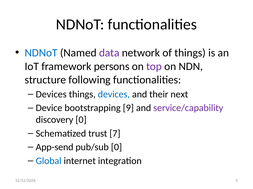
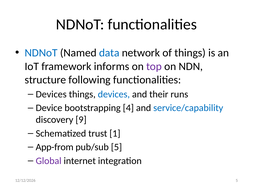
data colour: purple -> blue
persons: persons -> informs
next: next -> runs
9: 9 -> 4
service/capability colour: purple -> blue
discovery 0: 0 -> 9
7: 7 -> 1
App-send: App-send -> App-from
pub/sub 0: 0 -> 5
Global colour: blue -> purple
